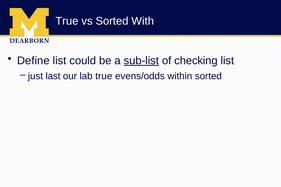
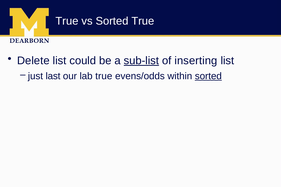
Sorted With: With -> True
Define: Define -> Delete
checking: checking -> inserting
sorted at (208, 76) underline: none -> present
